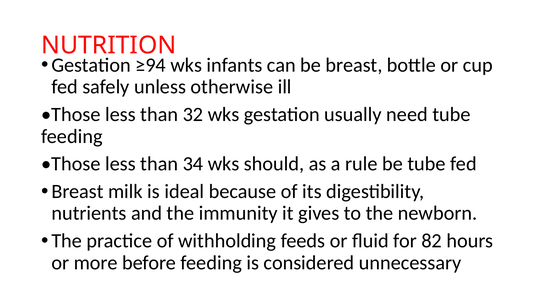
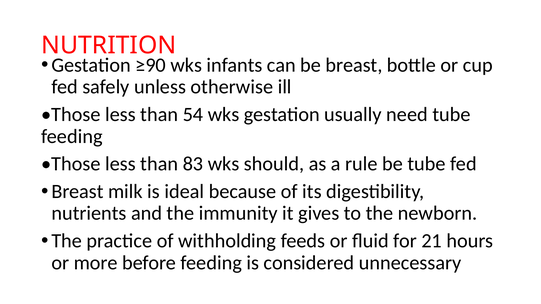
≥94: ≥94 -> ≥90
32: 32 -> 54
34: 34 -> 83
82: 82 -> 21
